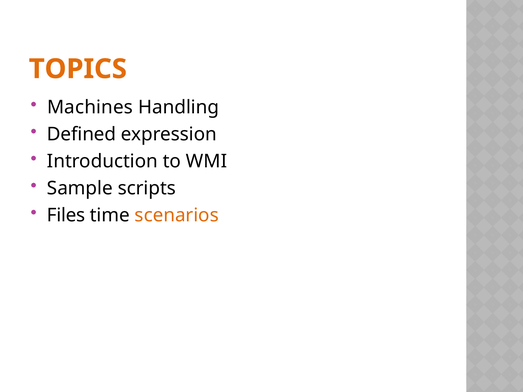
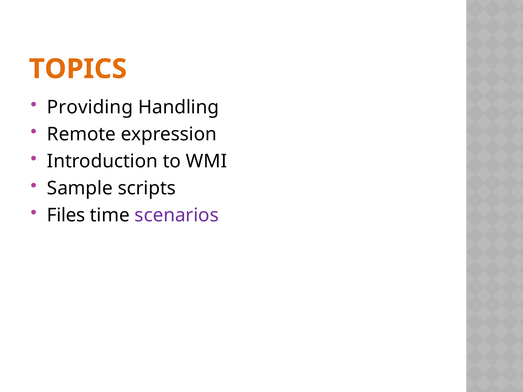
Machines: Machines -> Providing
Defined: Defined -> Remote
scenarios colour: orange -> purple
